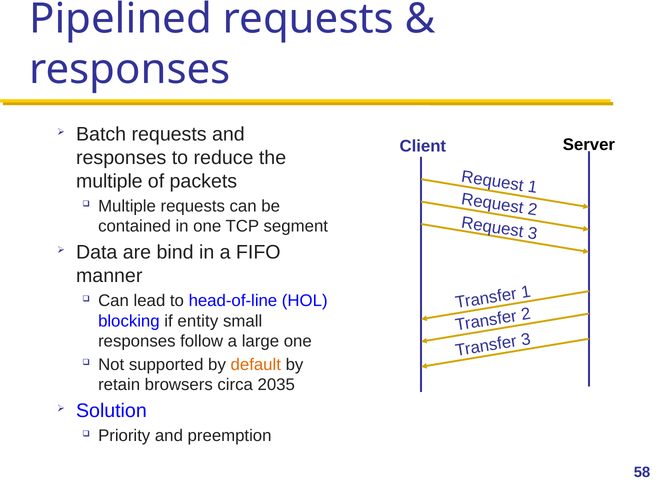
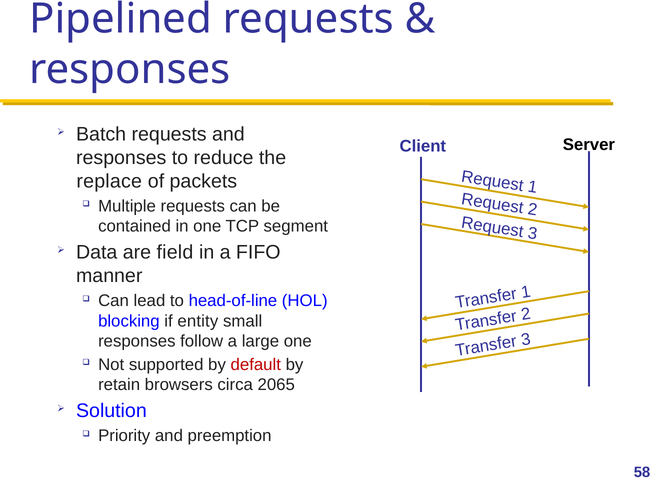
multiple at (109, 181): multiple -> replace
bind: bind -> field
default colour: orange -> red
2035: 2035 -> 2065
